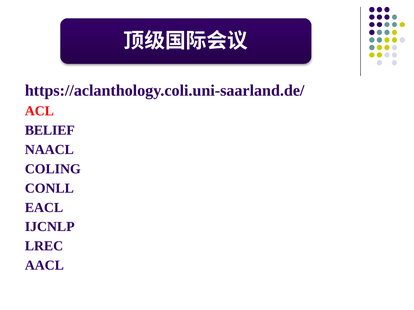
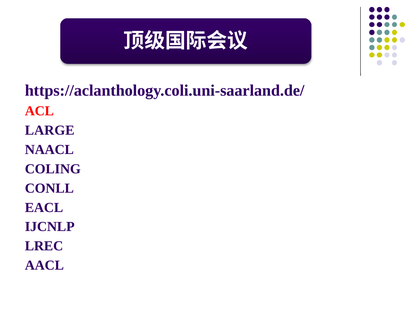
BELIEF: BELIEF -> LARGE
